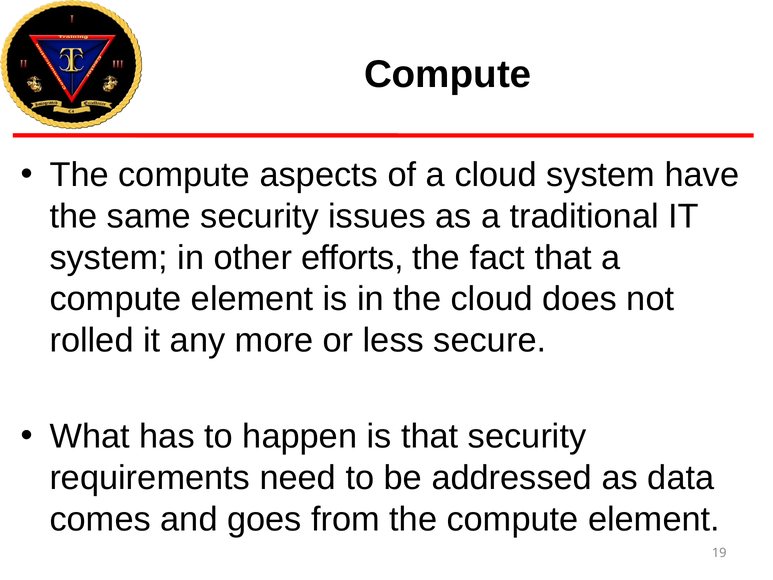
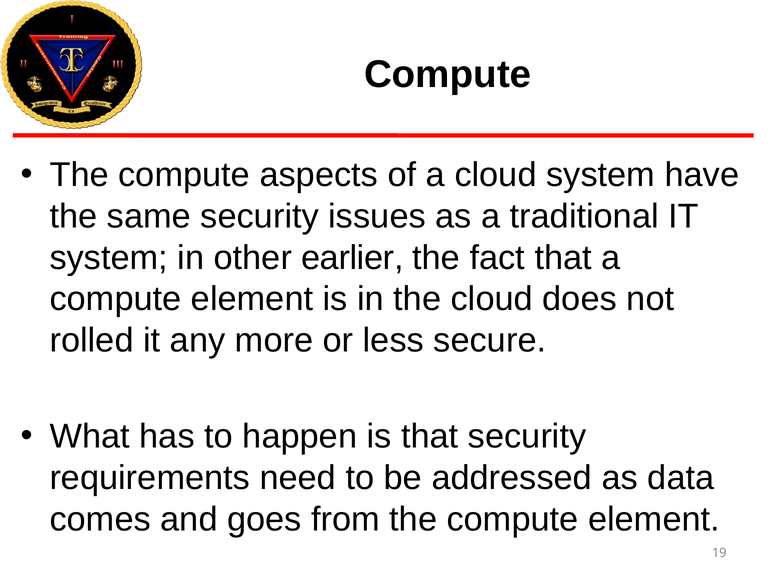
efforts: efforts -> earlier
